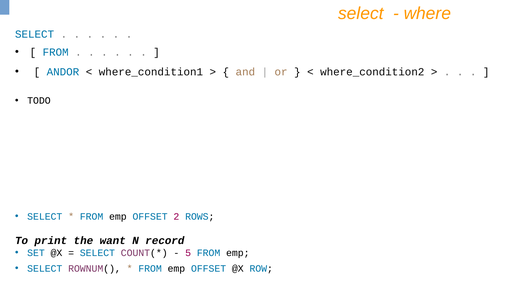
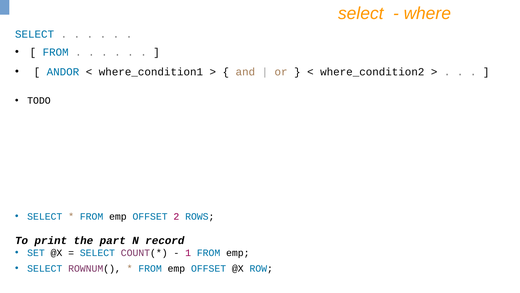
want: want -> part
5: 5 -> 1
